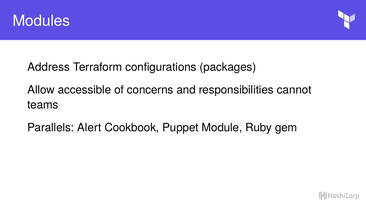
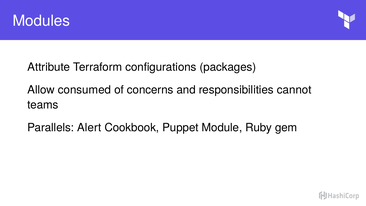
Address: Address -> Attribute
accessible: accessible -> consumed
